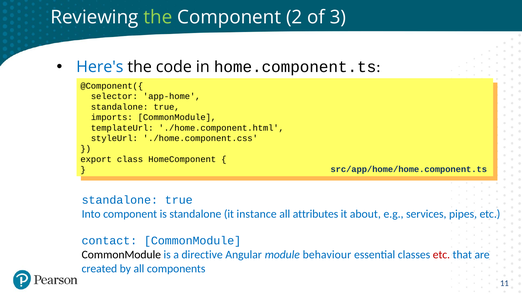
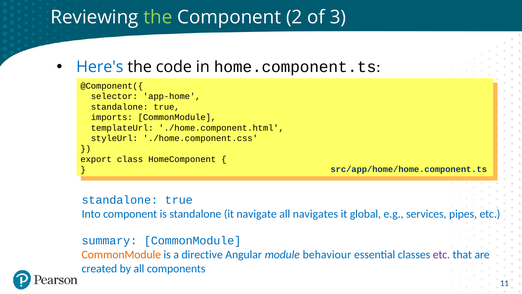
instance: instance -> navigate
attributes: attributes -> navigates
about: about -> global
contact: contact -> summary
CommonModule at (121, 254) colour: black -> orange
etc at (441, 254) colour: red -> purple
